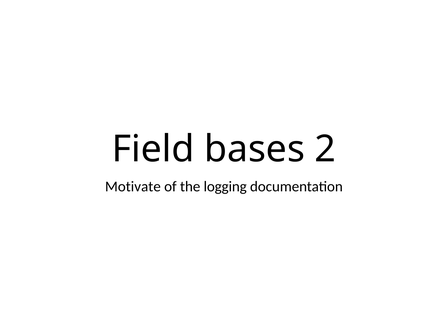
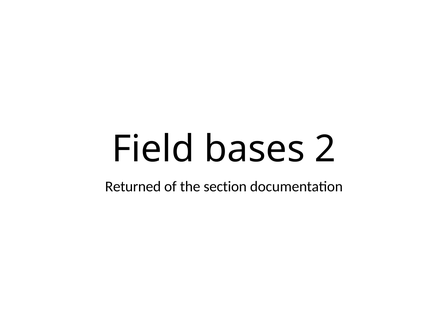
Motivate: Motivate -> Returned
logging: logging -> section
